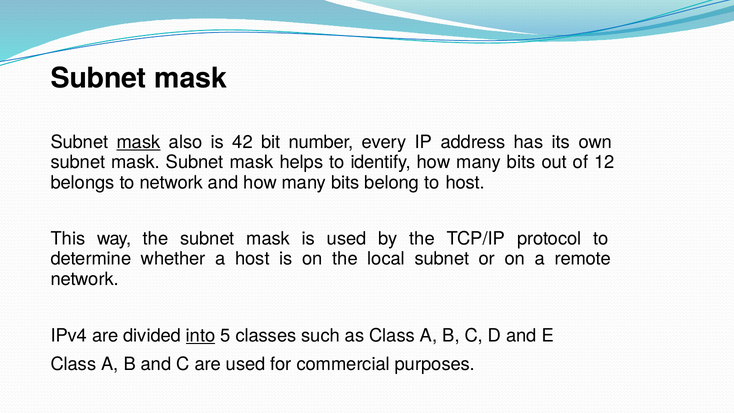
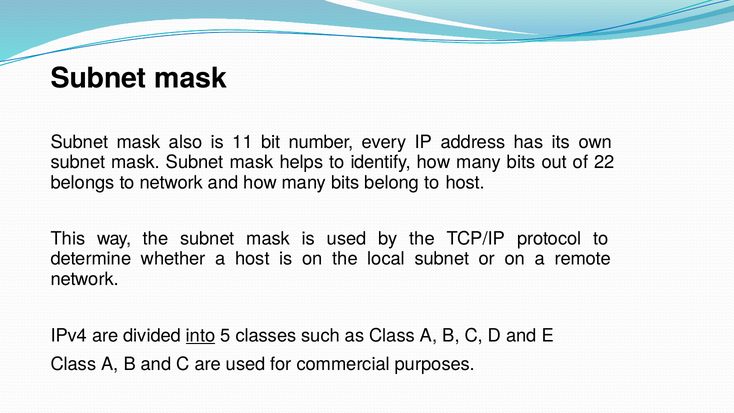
mask at (139, 142) underline: present -> none
42: 42 -> 11
12: 12 -> 22
